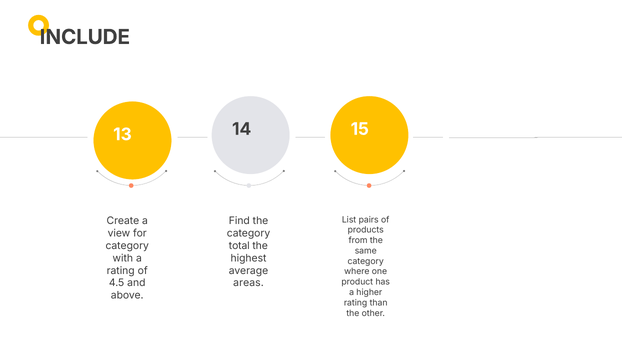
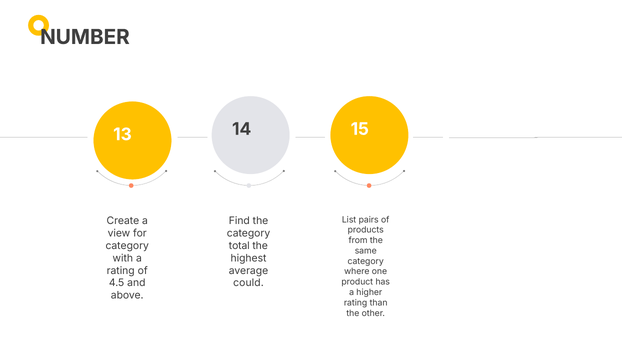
INCLUDE: INCLUDE -> NUMBER
areas: areas -> could
